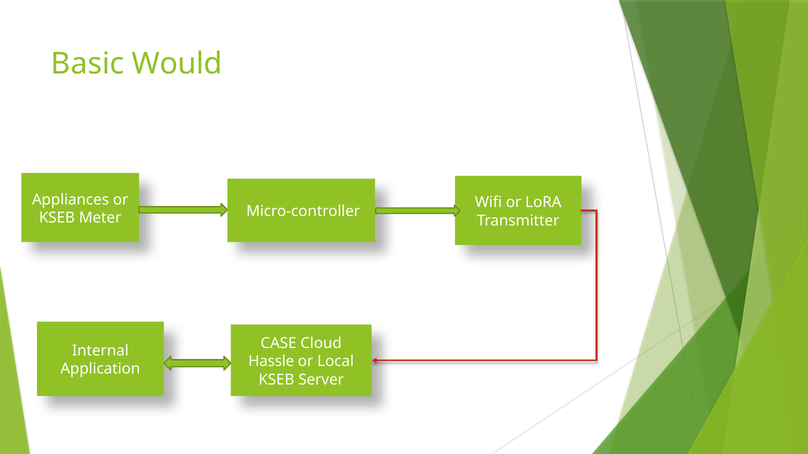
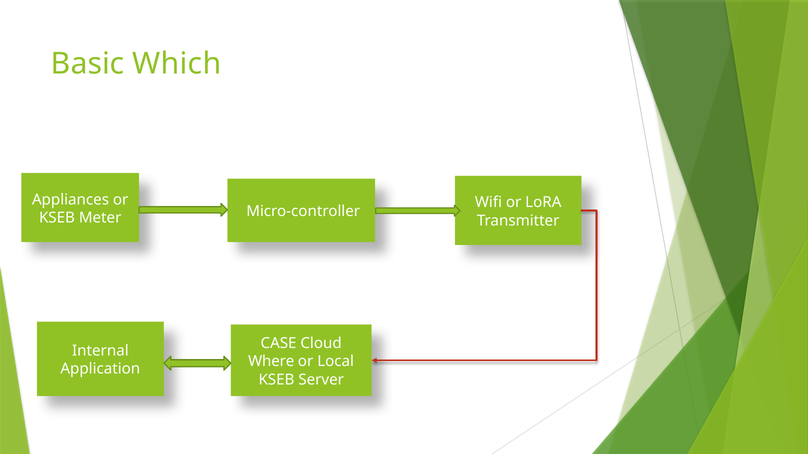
Would: Would -> Which
Hassle: Hassle -> Where
